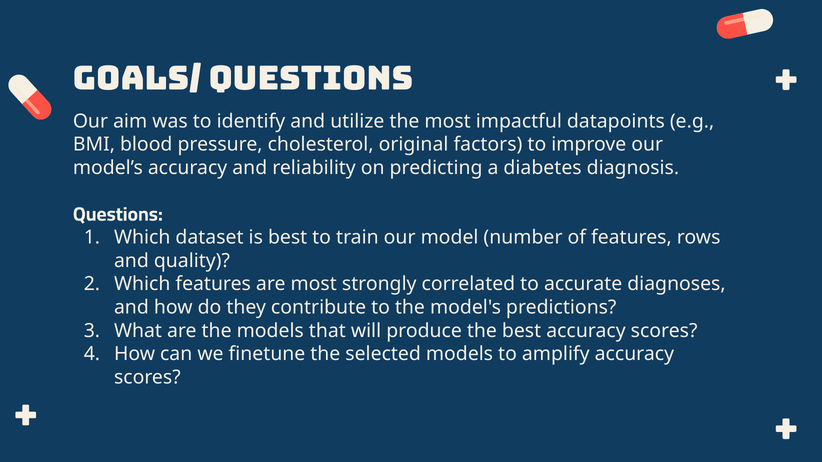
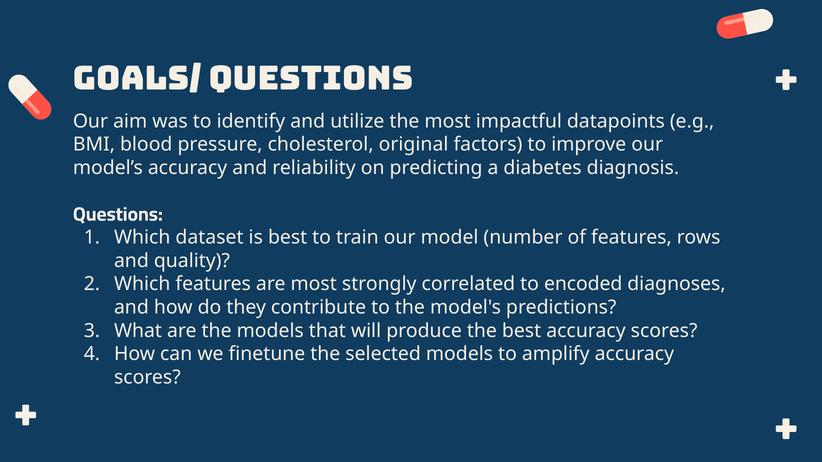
accurate: accurate -> encoded
